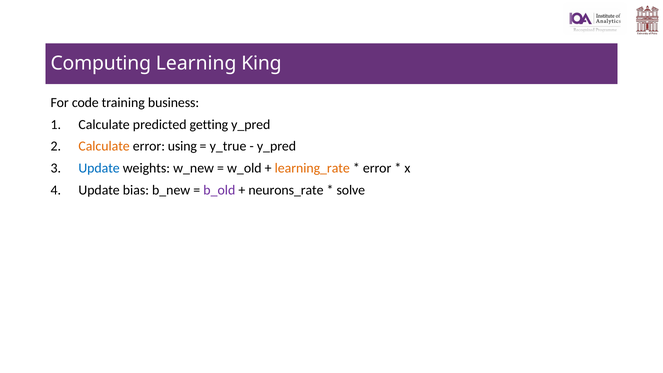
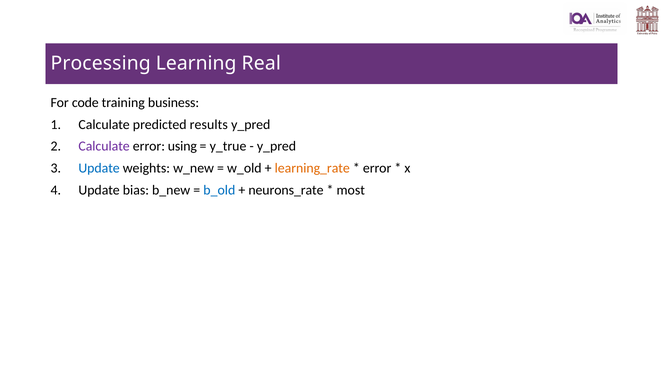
Computing: Computing -> Processing
King: King -> Real
getting: getting -> results
Calculate at (104, 146) colour: orange -> purple
b_old colour: purple -> blue
solve: solve -> most
